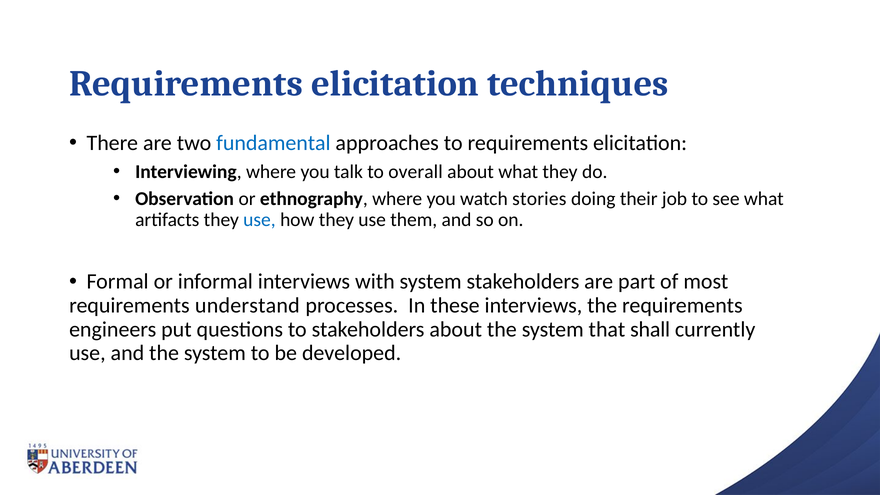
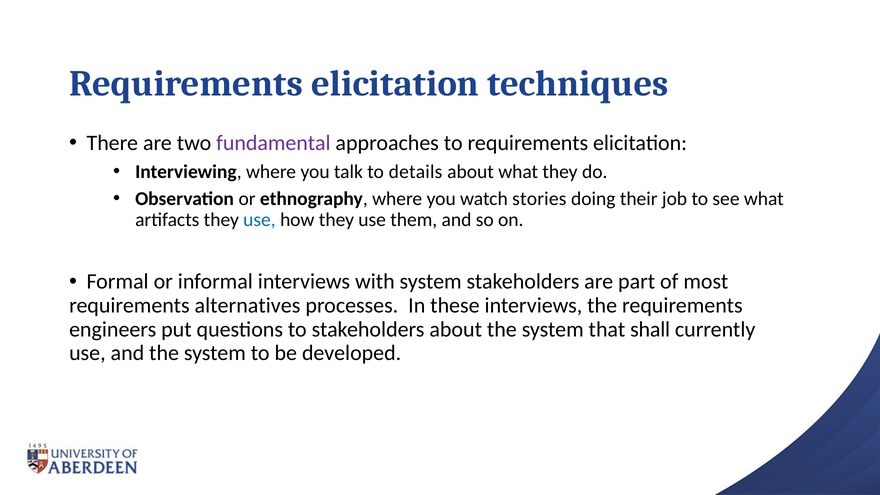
fundamental colour: blue -> purple
overall: overall -> details
understand: understand -> alternatives
